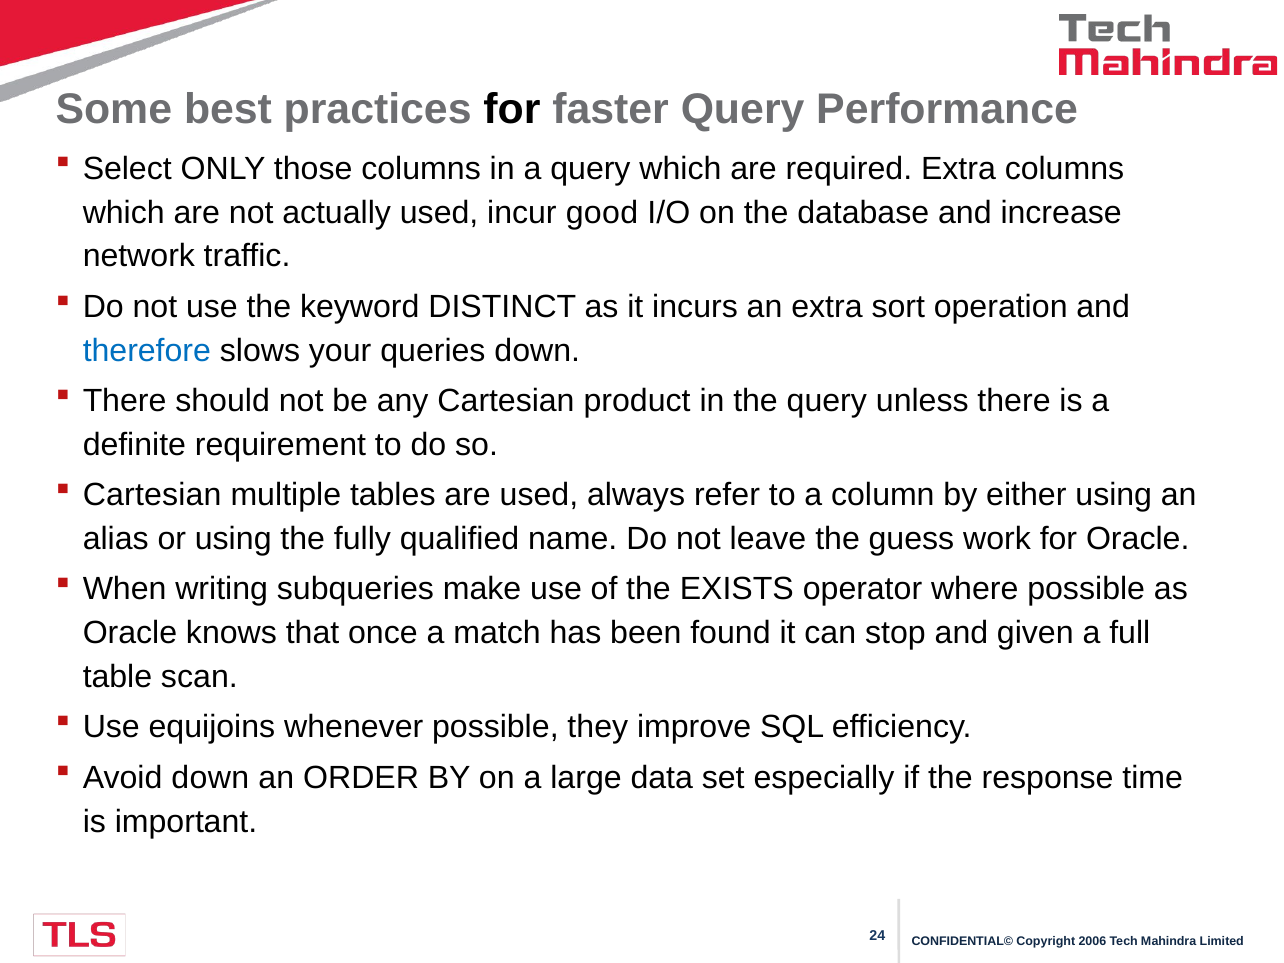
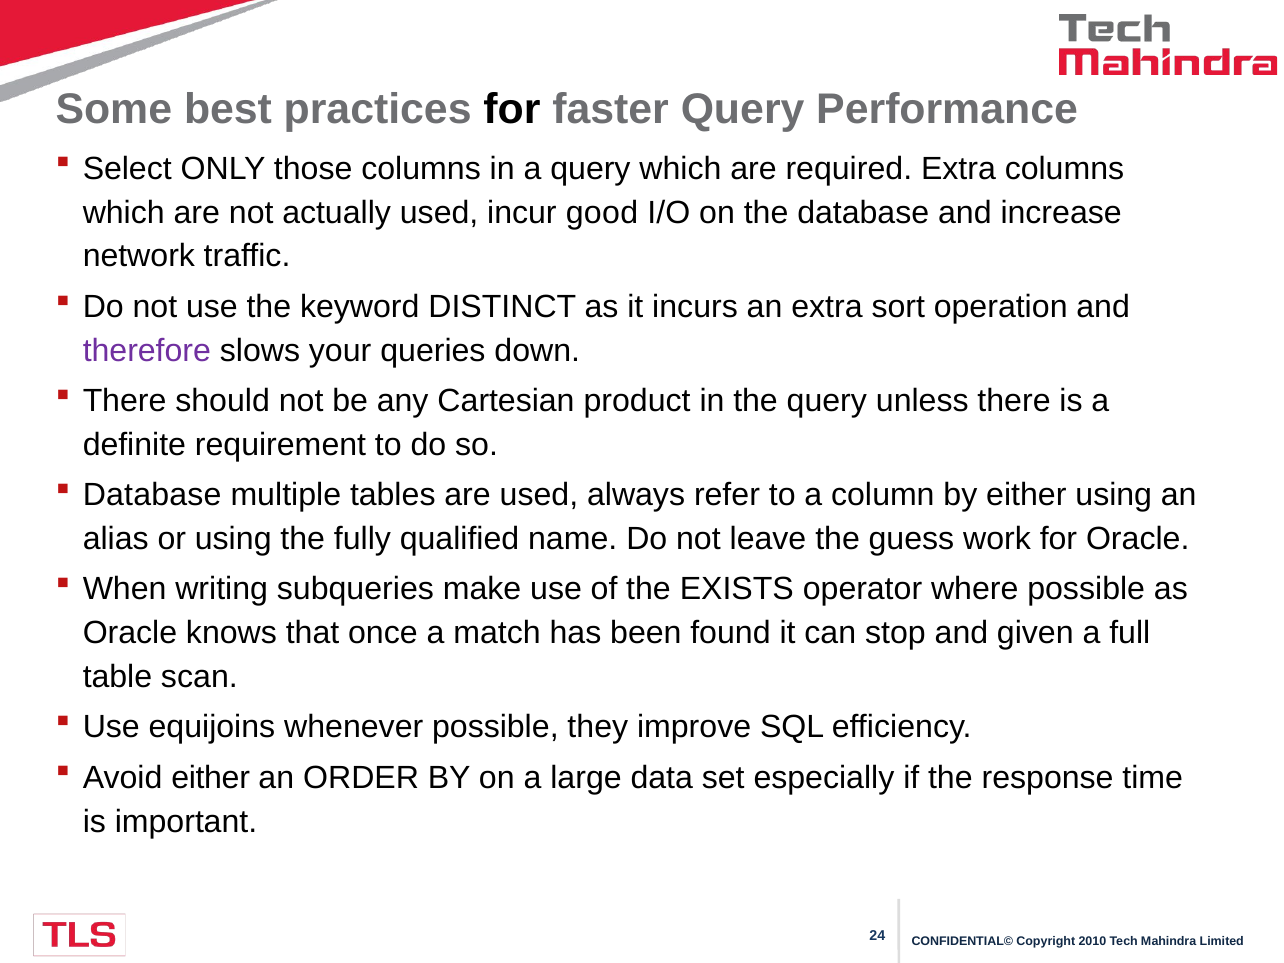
therefore colour: blue -> purple
Cartesian at (152, 495): Cartesian -> Database
Avoid down: down -> either
2006: 2006 -> 2010
